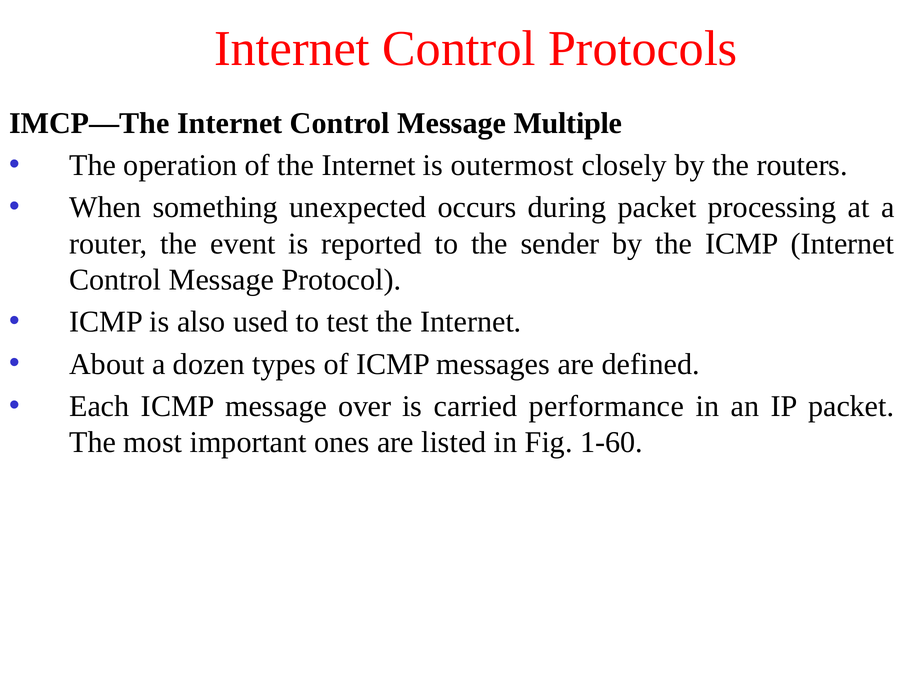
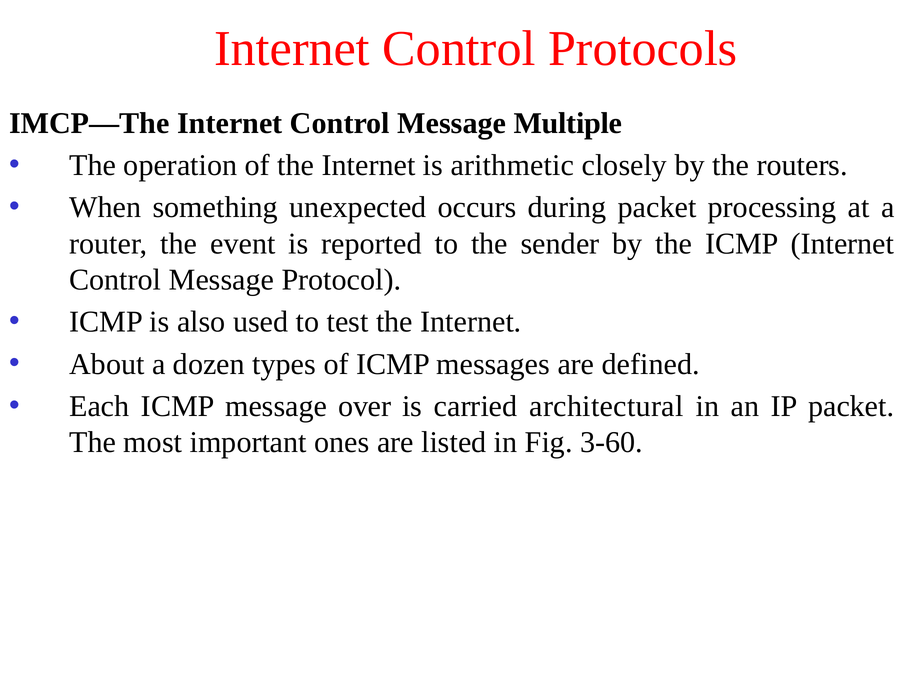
outermost: outermost -> arithmetic
performance: performance -> architectural
1-60: 1-60 -> 3-60
